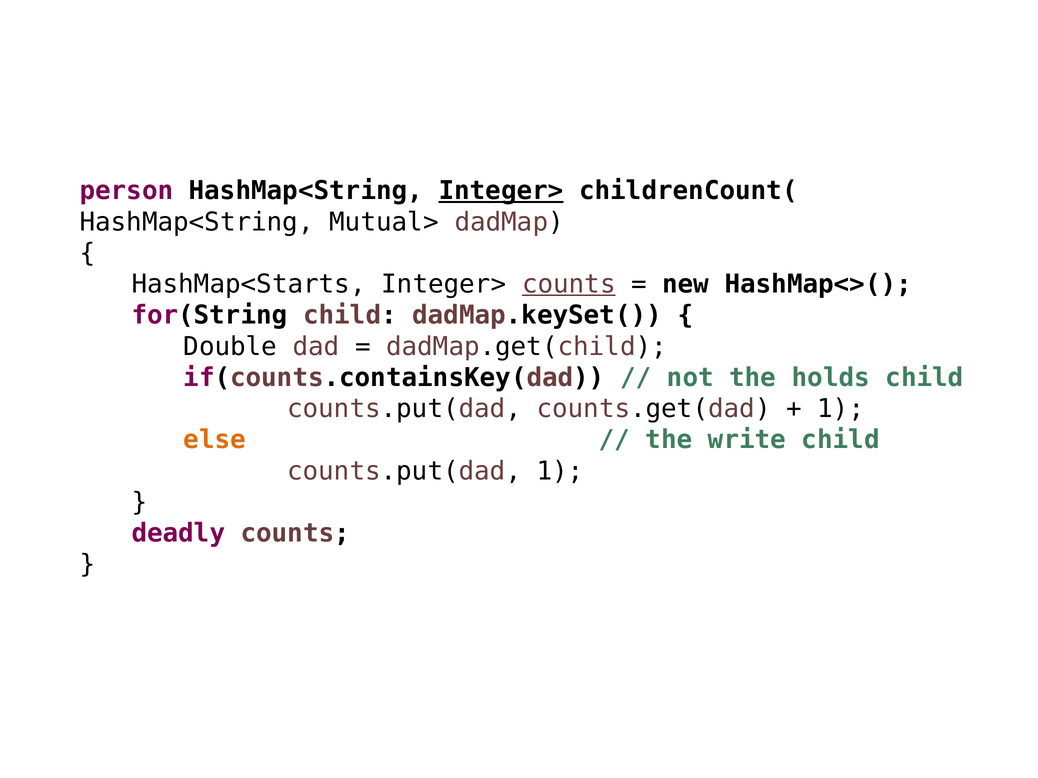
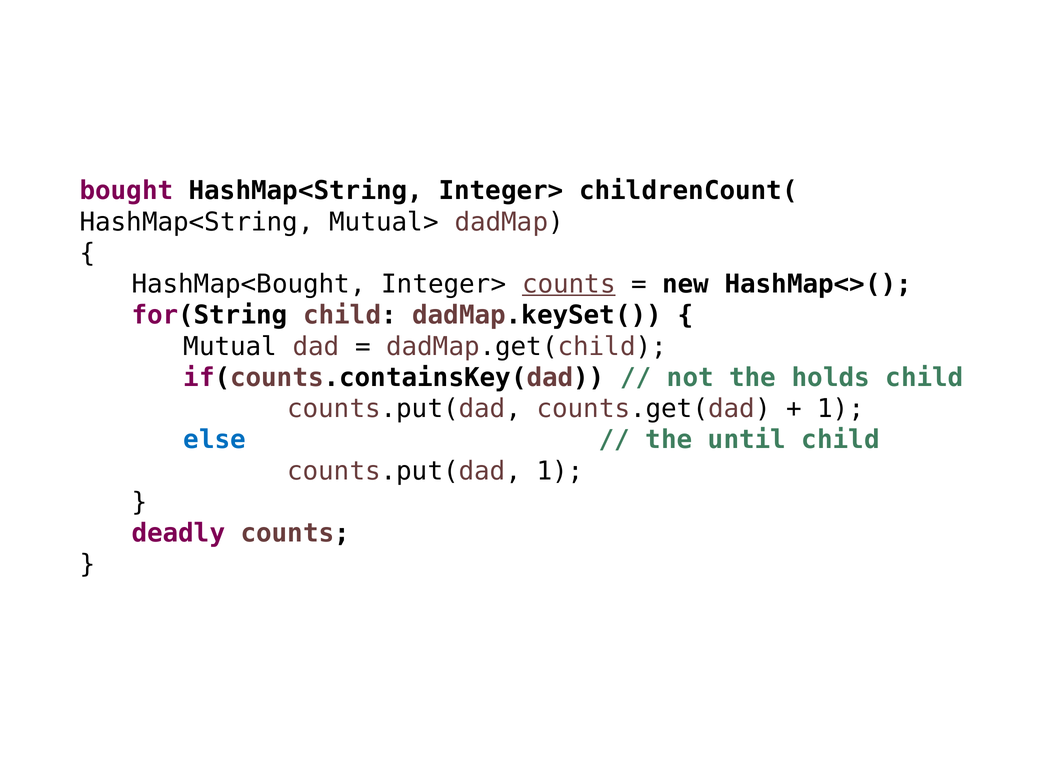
person: person -> bought
Integer> at (501, 191) underline: present -> none
HashMap<Starts: HashMap<Starts -> HashMap<Bought
Double: Double -> Mutual
else colour: orange -> blue
write: write -> until
